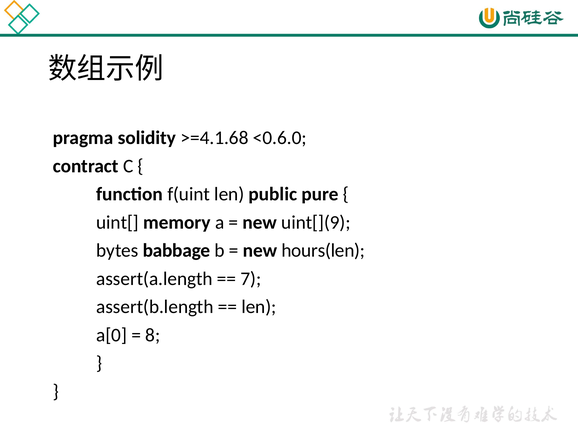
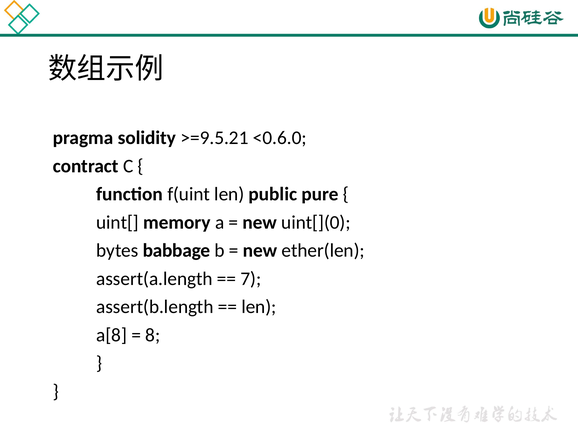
>=4.1.68: >=4.1.68 -> >=9.5.21
uint[](9: uint[](9 -> uint[](0
hours(len: hours(len -> ether(len
a[0: a[0 -> a[8
